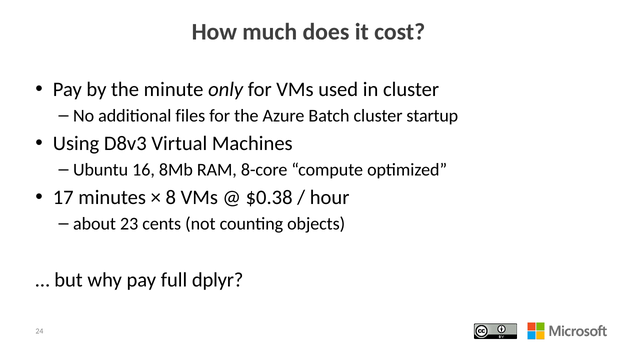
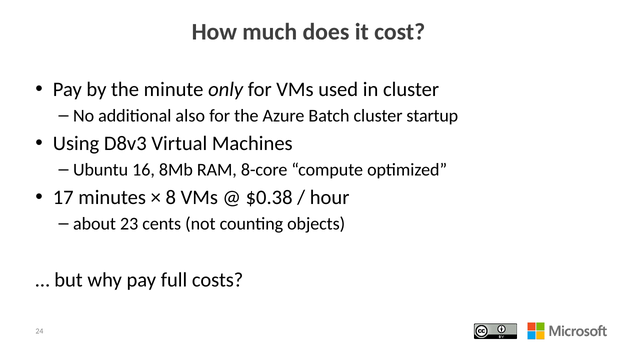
files: files -> also
dplyr: dplyr -> costs
